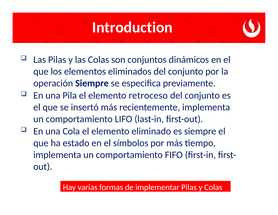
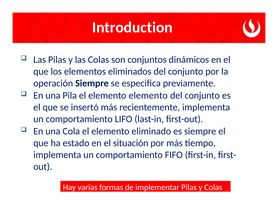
elemento retroceso: retroceso -> elemento
símbolos: símbolos -> situación
